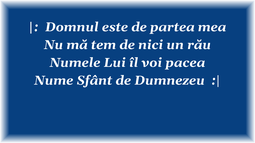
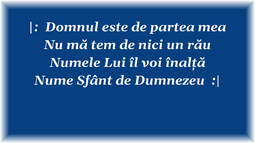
pacea: pacea -> înalță
